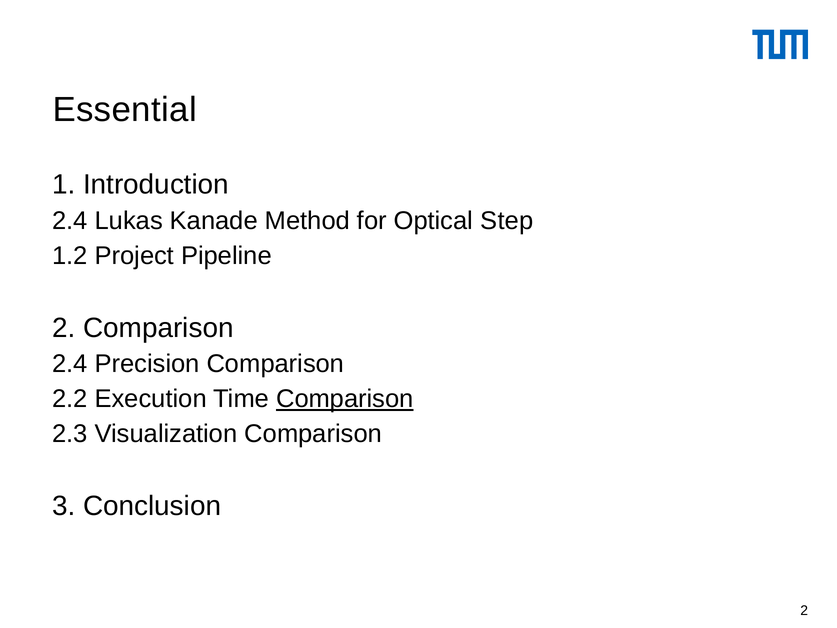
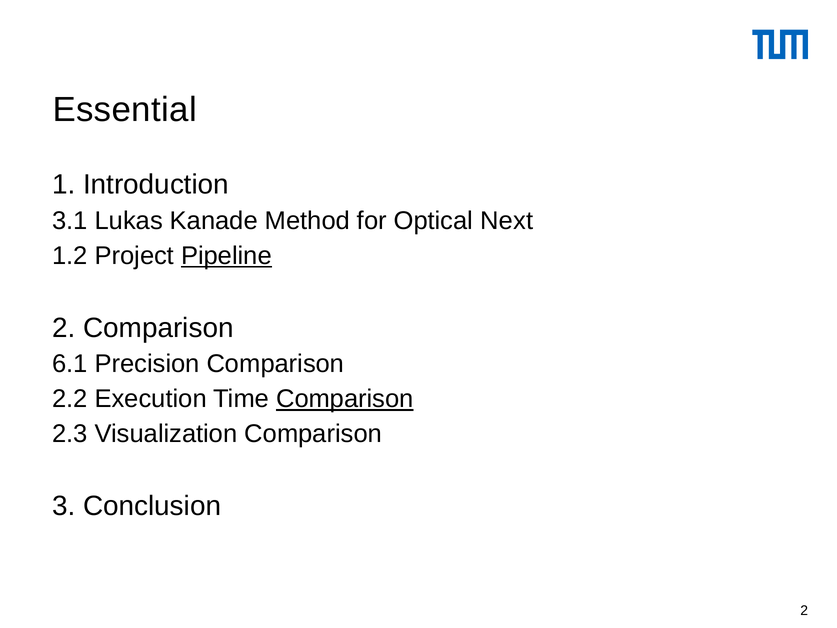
2.4 at (70, 221): 2.4 -> 3.1
Step: Step -> Next
Pipeline underline: none -> present
2.4 at (70, 364): 2.4 -> 6.1
